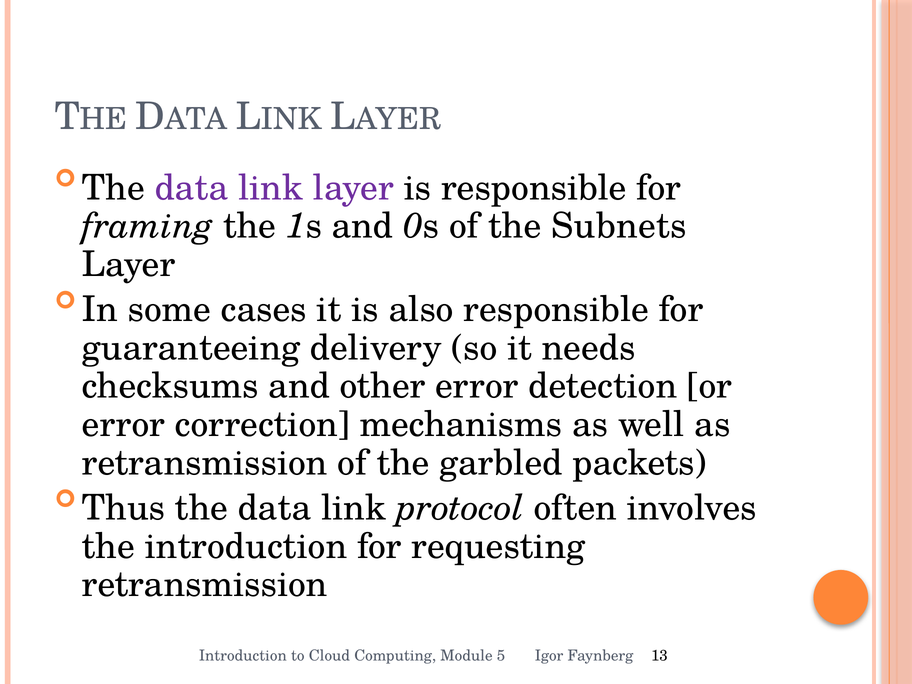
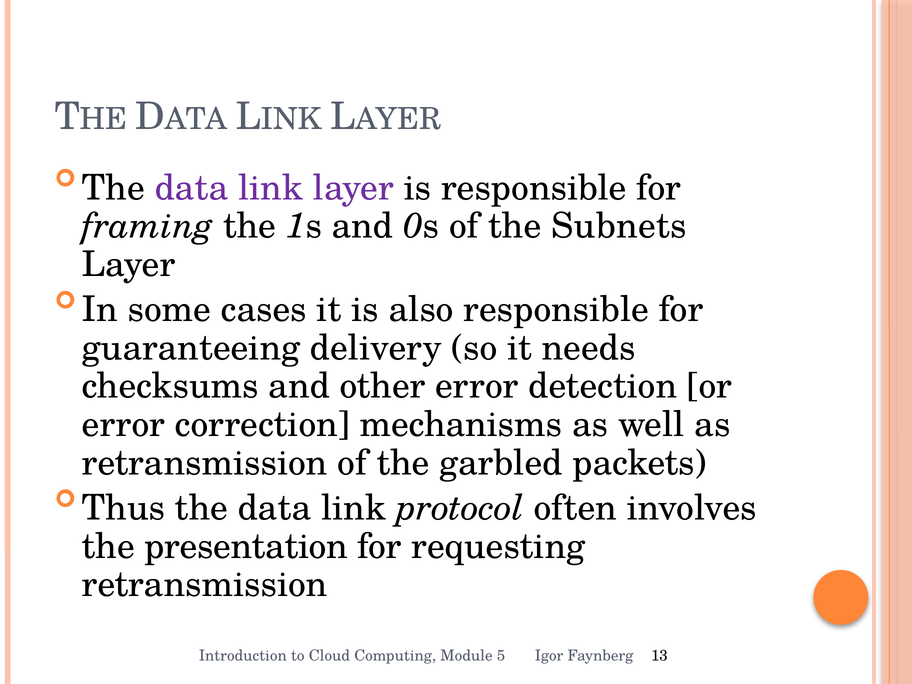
the introduction: introduction -> presentation
